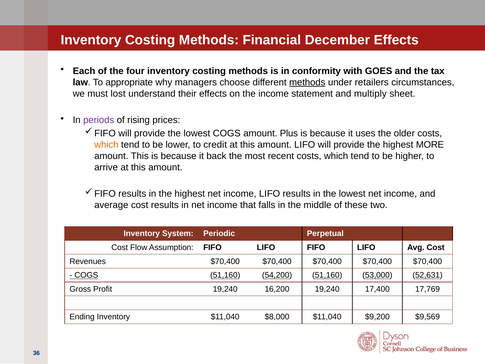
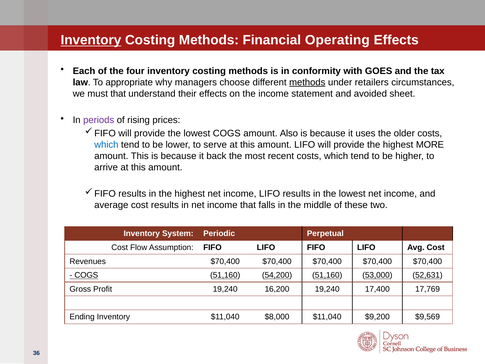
Inventory at (91, 40) underline: none -> present
December: December -> Operating
must lost: lost -> that
multiply: multiply -> avoided
Plus: Plus -> Also
which at (106, 145) colour: orange -> blue
credit: credit -> serve
